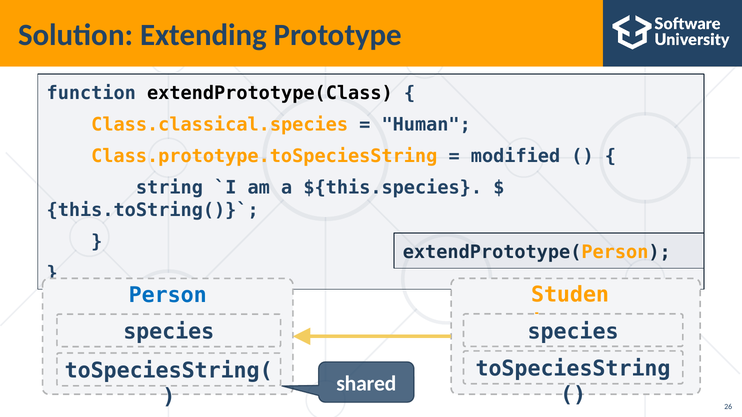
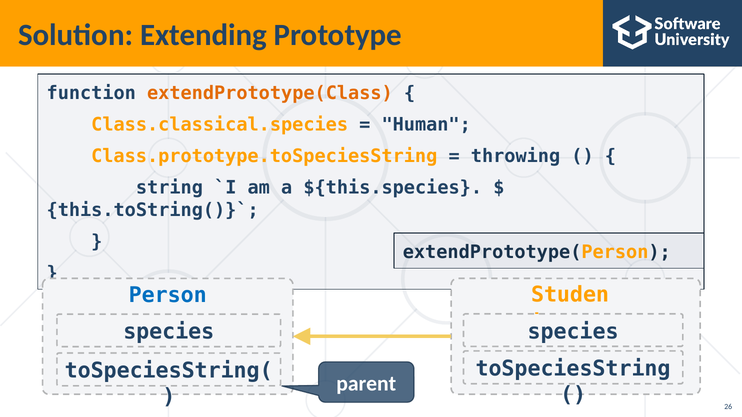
extendPrototype(Class colour: black -> orange
modified: modified -> throwing
shared: shared -> parent
